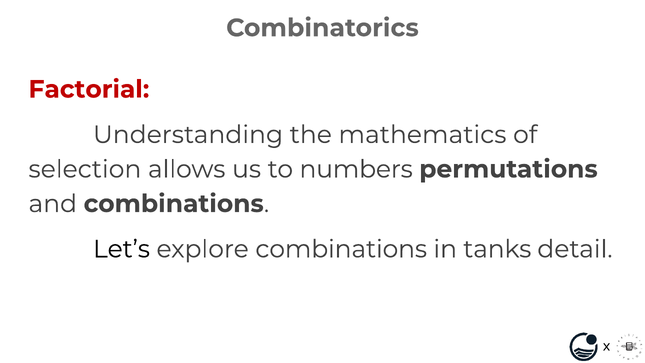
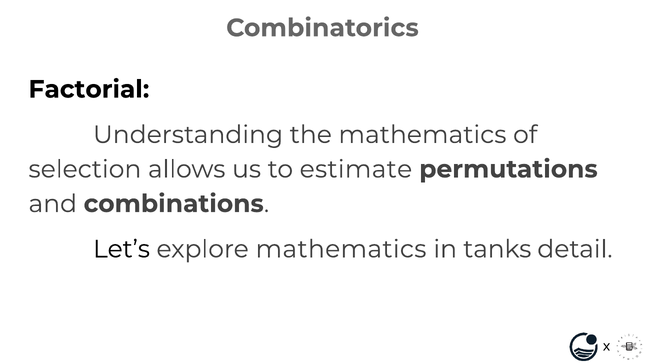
Factorial colour: red -> black
numbers: numbers -> estimate
explore combinations: combinations -> mathematics
